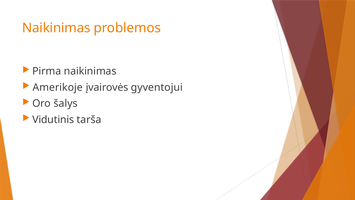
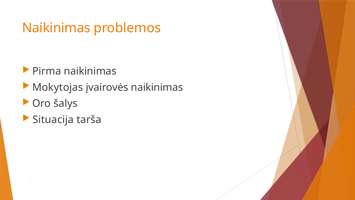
Amerikoje: Amerikoje -> Mokytojas
įvairovės gyventojui: gyventojui -> naikinimas
Vidutinis: Vidutinis -> Situacija
